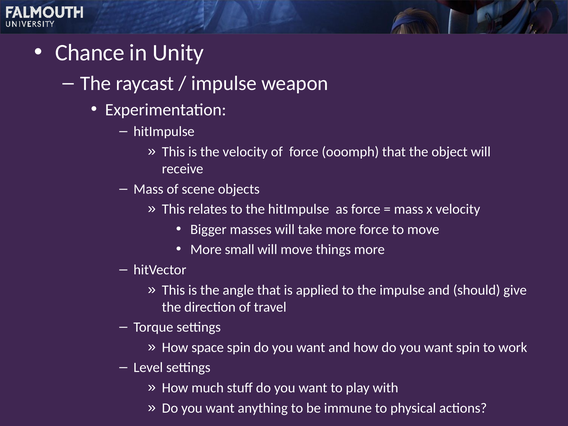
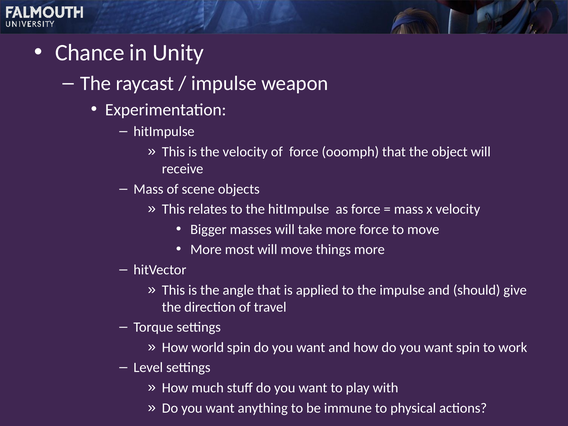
small: small -> most
space: space -> world
